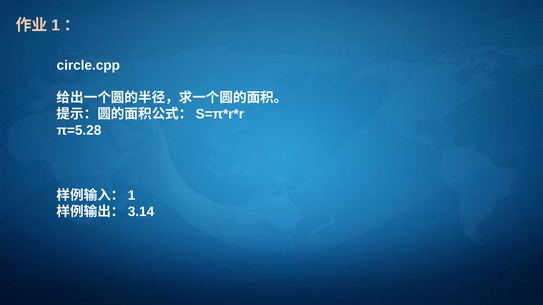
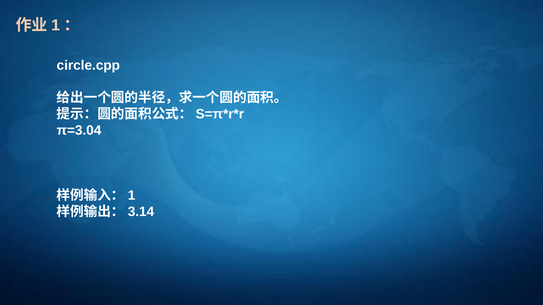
π=5.28: π=5.28 -> π=3.04
